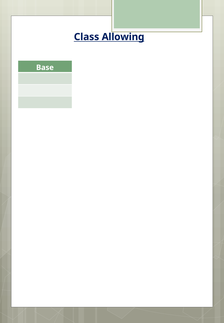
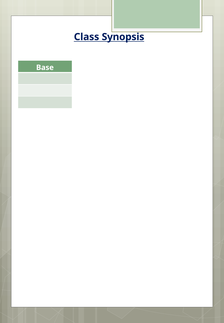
Allowing: Allowing -> Synopsis
